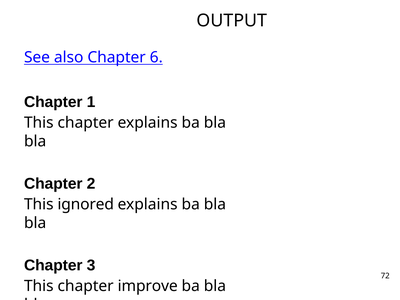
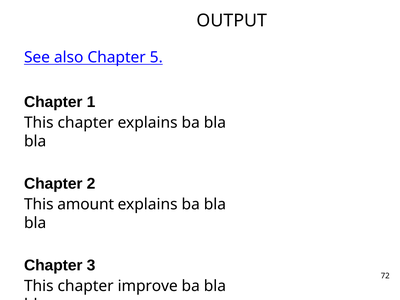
6: 6 -> 5
ignored: ignored -> amount
